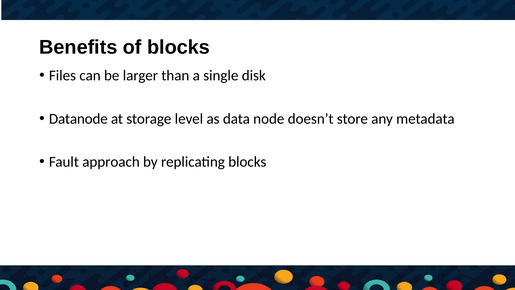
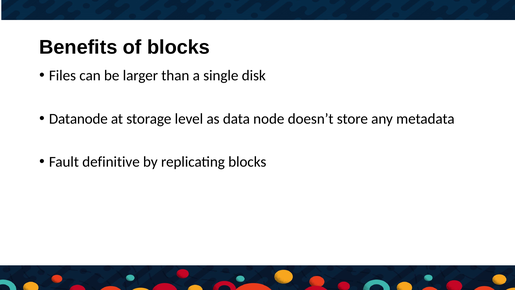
approach: approach -> definitive
